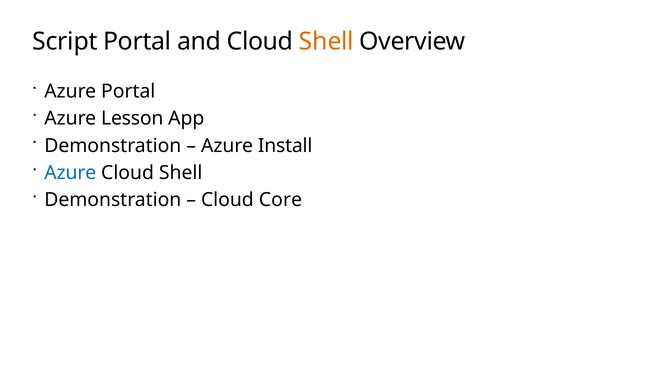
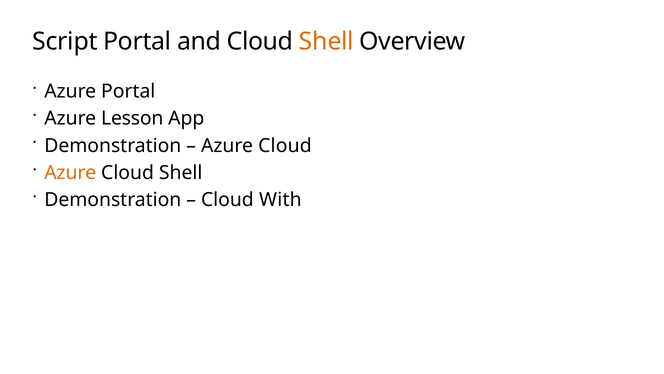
Install at (285, 145): Install -> Cloud
Azure at (70, 173) colour: blue -> orange
Core: Core -> With
